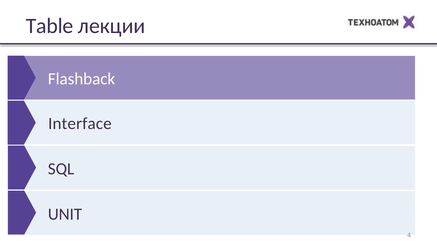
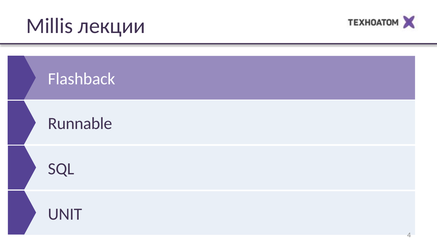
Table: Table -> Millis
Interface: Interface -> Runnable
